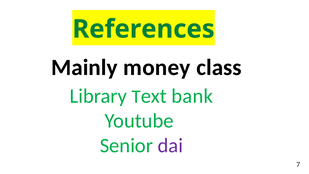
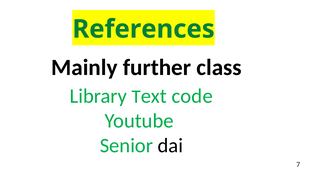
money: money -> further
bank: bank -> code
dai colour: purple -> black
